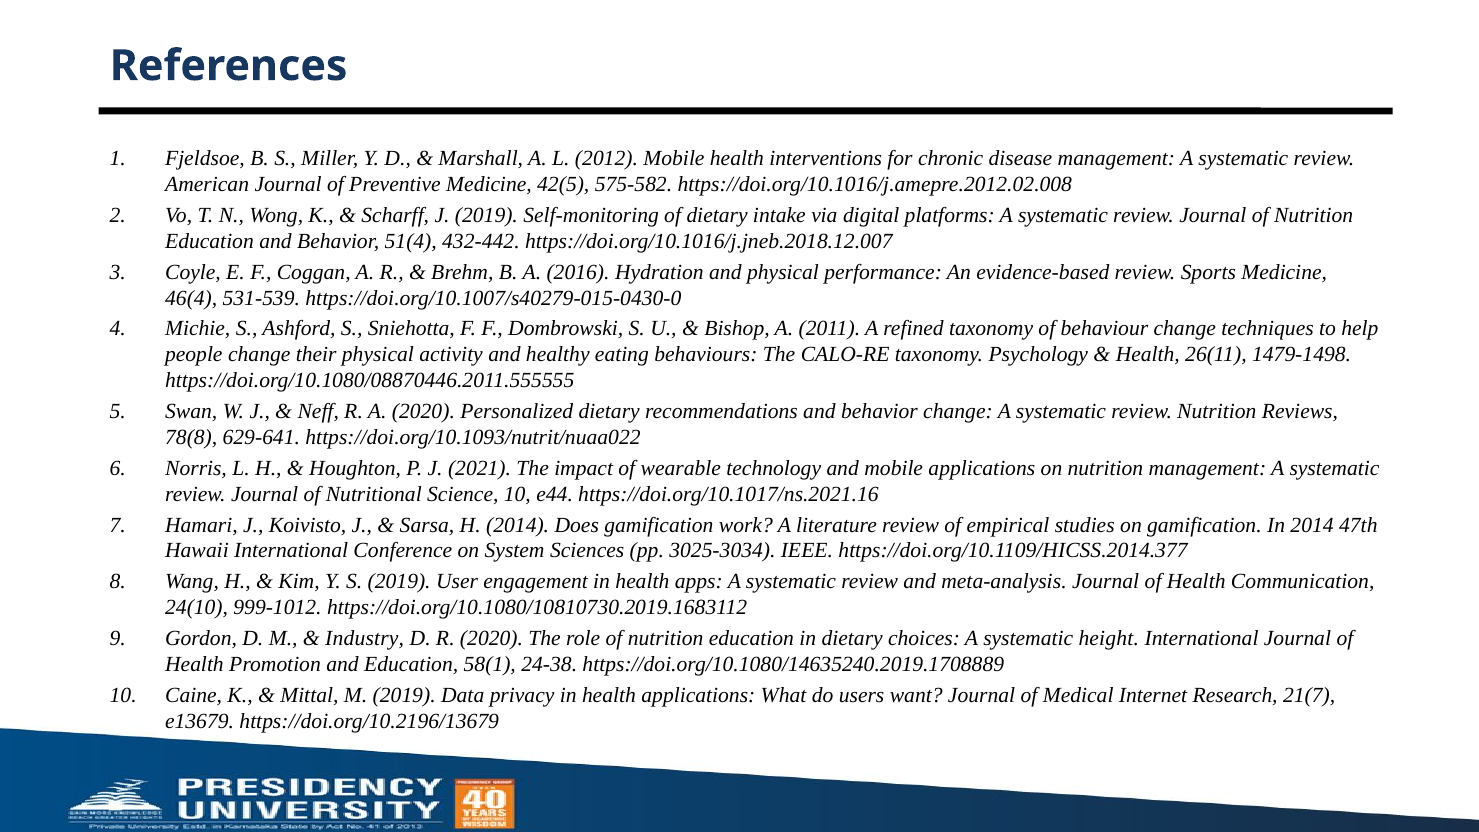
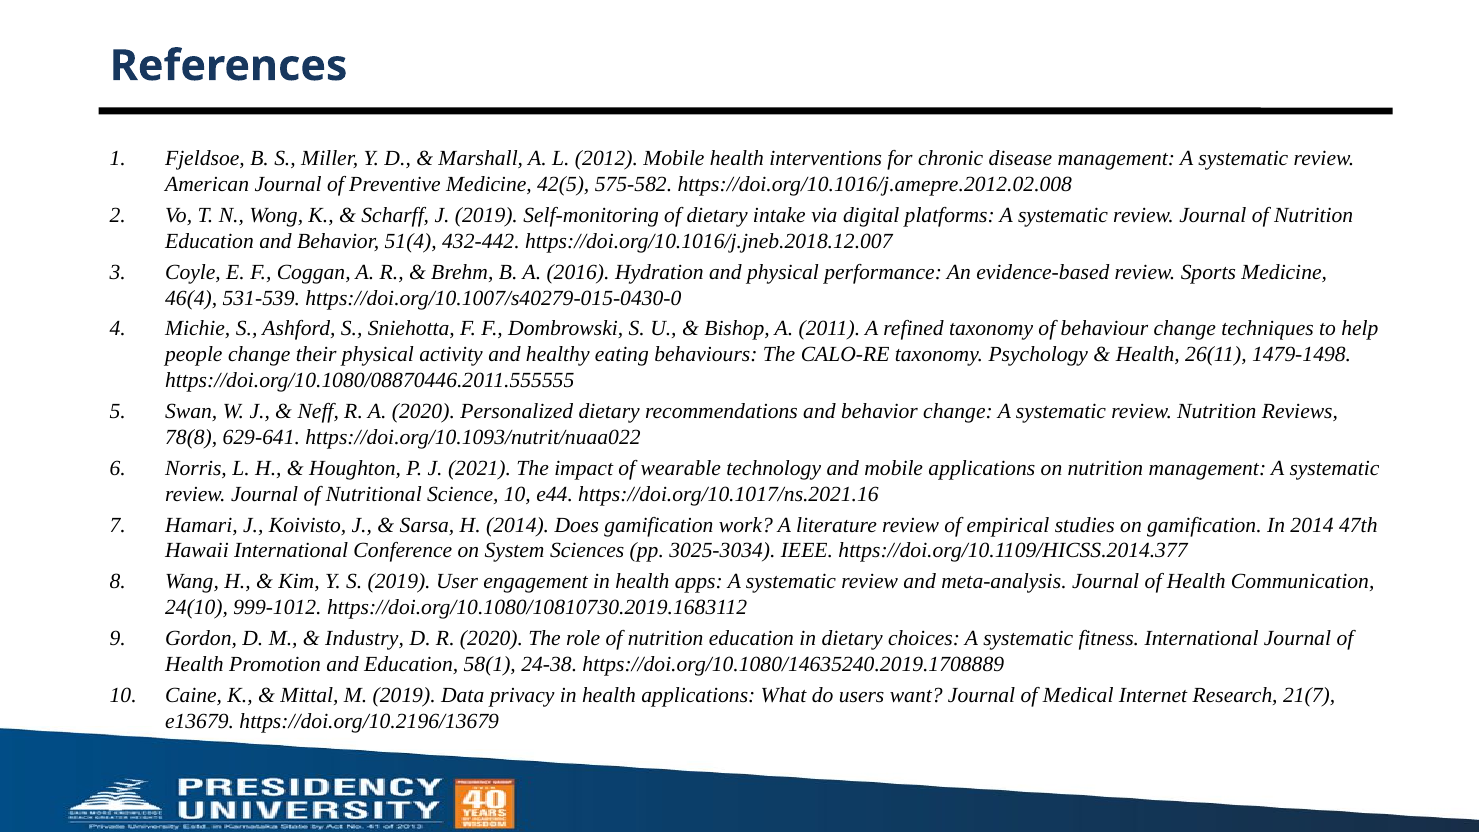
height: height -> fitness
